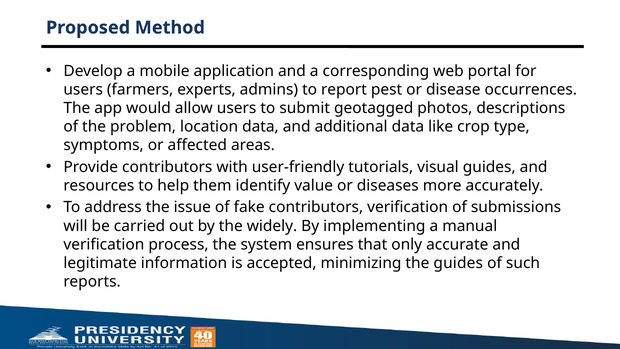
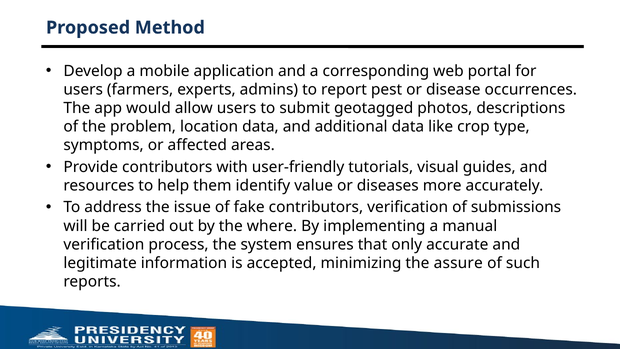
widely: widely -> where
the guides: guides -> assure
